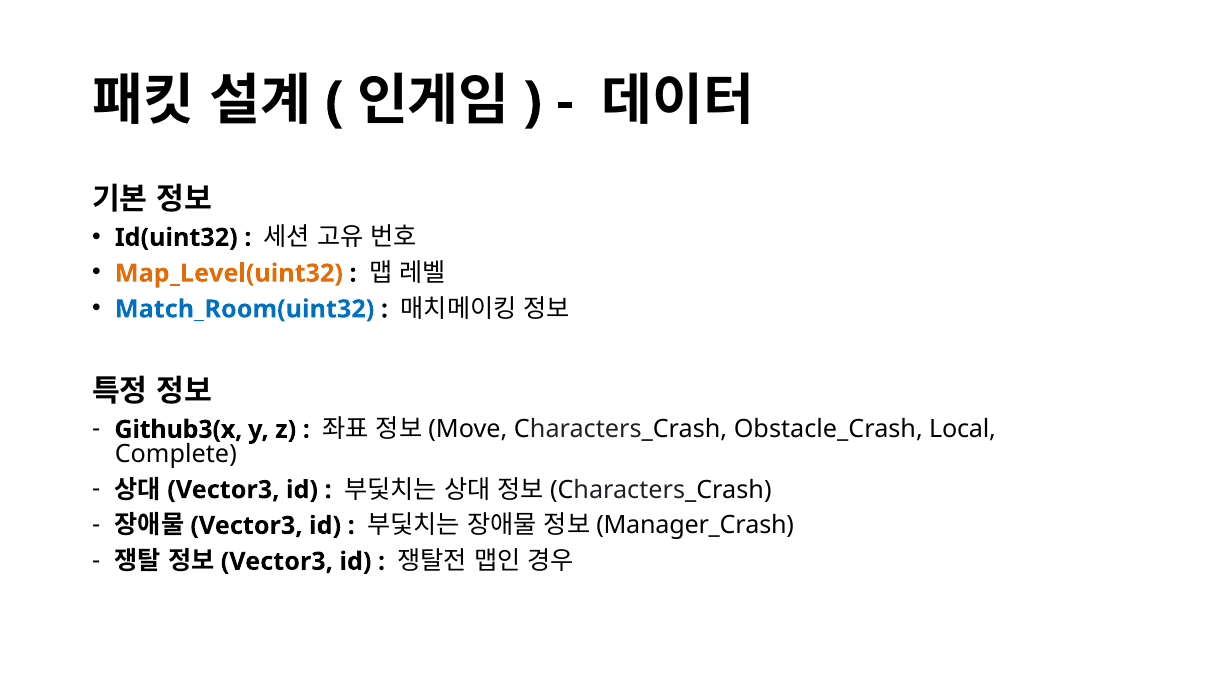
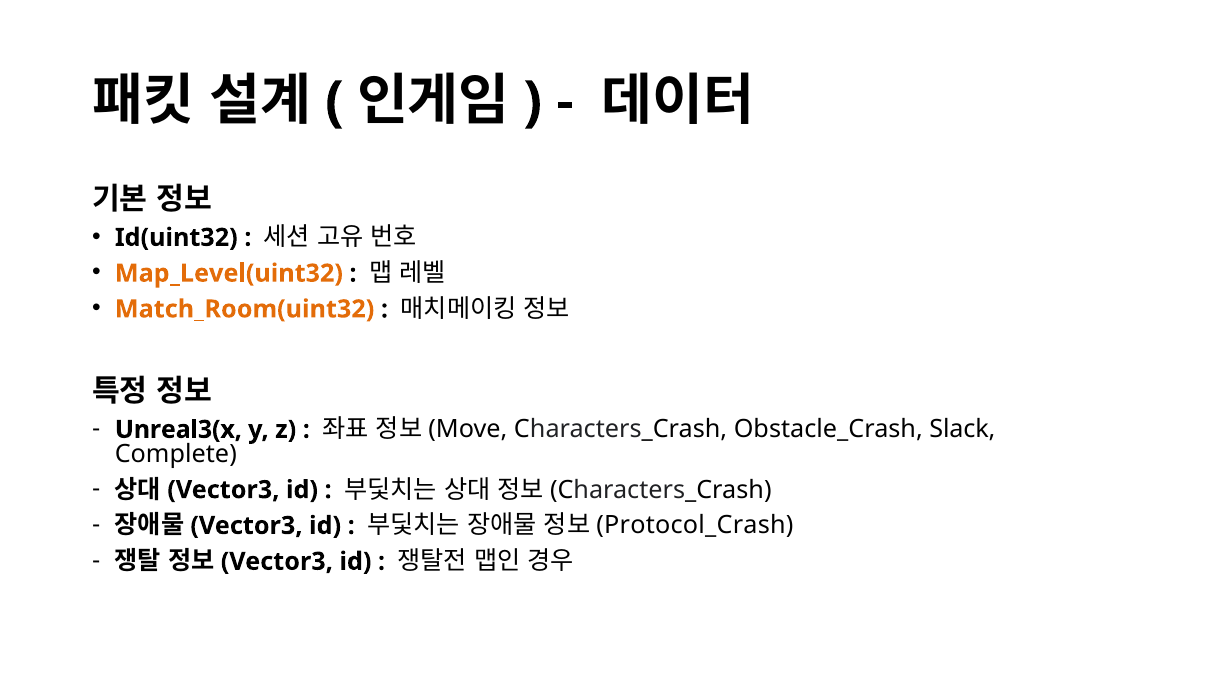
Match_Room(uint32 colour: blue -> orange
Github3(x: Github3(x -> Unreal3(x
Local: Local -> Slack
Manager_Crash: Manager_Crash -> Protocol_Crash
